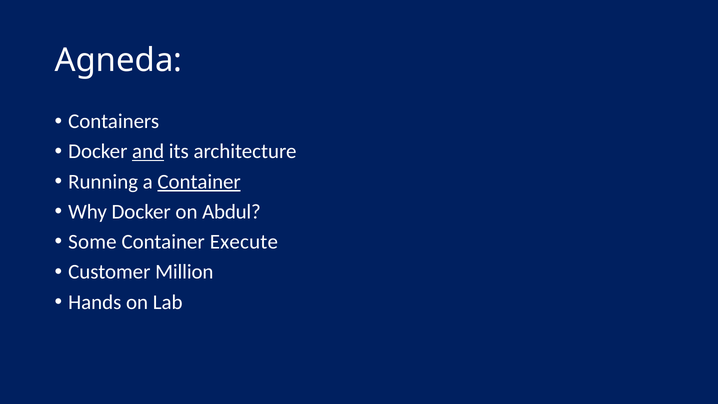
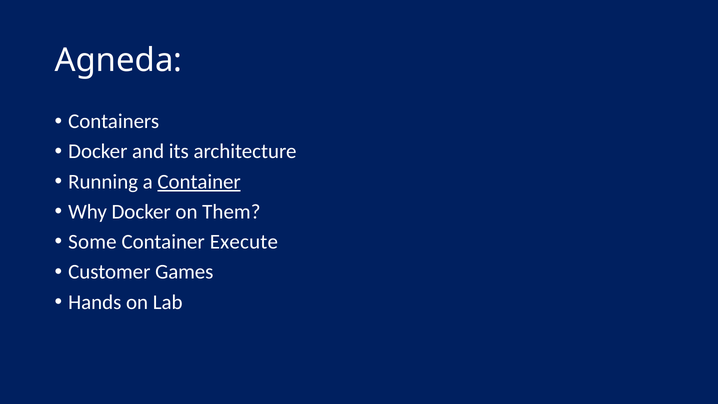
and underline: present -> none
Abdul: Abdul -> Them
Million: Million -> Games
